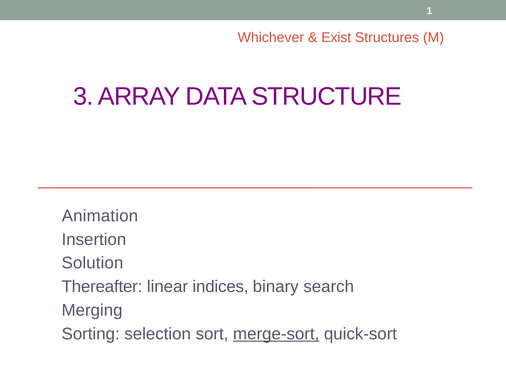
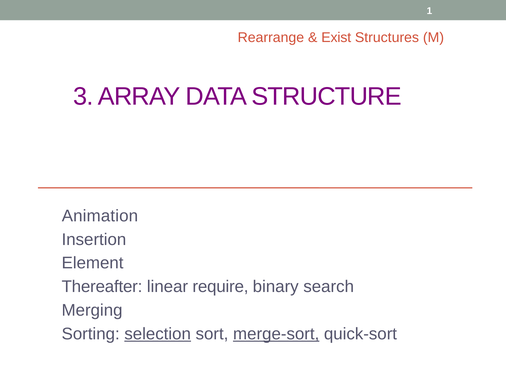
Whichever: Whichever -> Rearrange
Solution: Solution -> Element
indices: indices -> require
selection underline: none -> present
